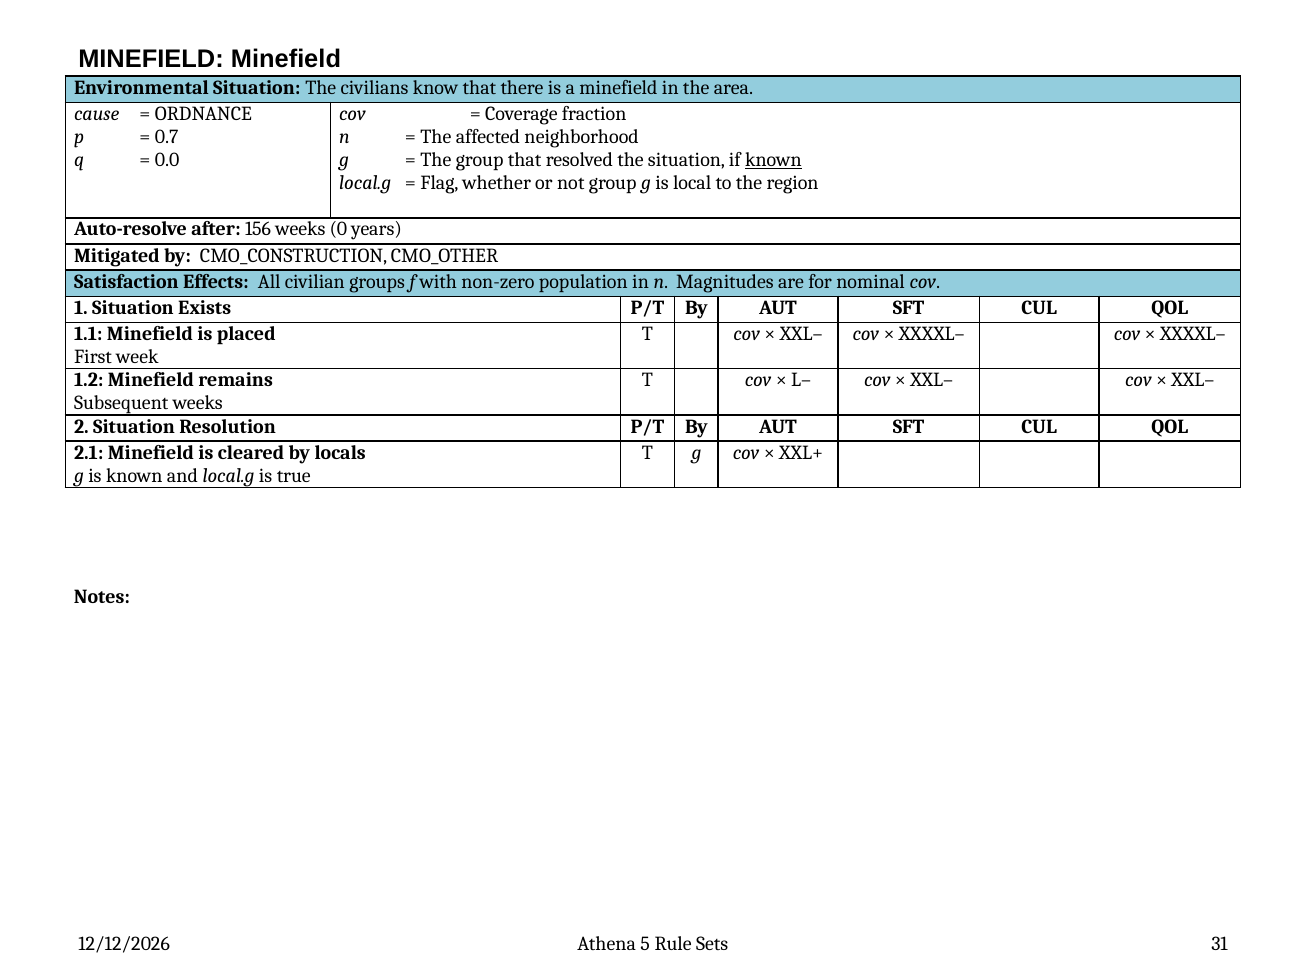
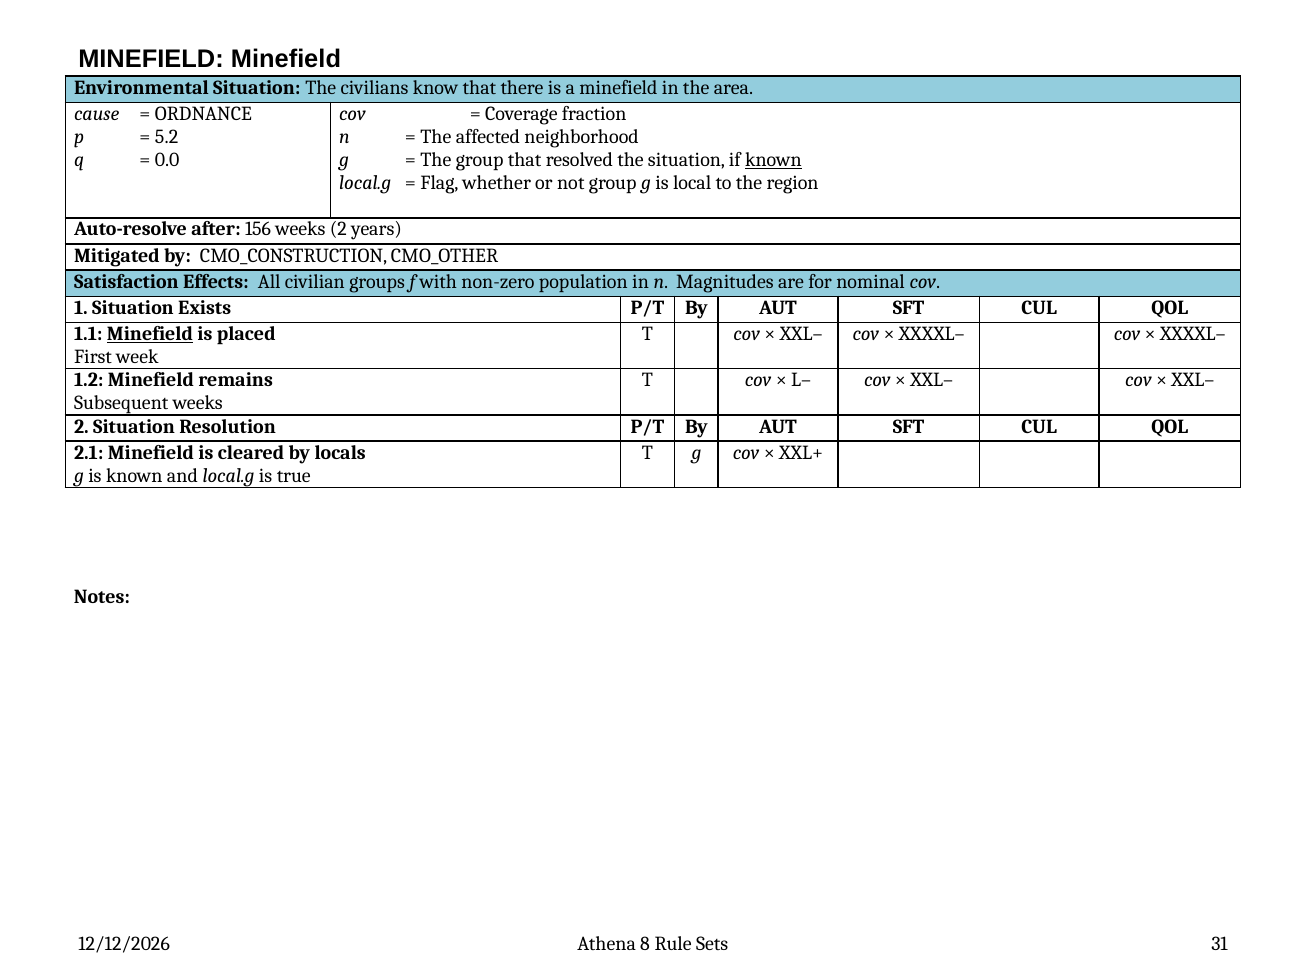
0.7: 0.7 -> 5.2
weeks 0: 0 -> 2
Minefield at (150, 334) underline: none -> present
5: 5 -> 8
